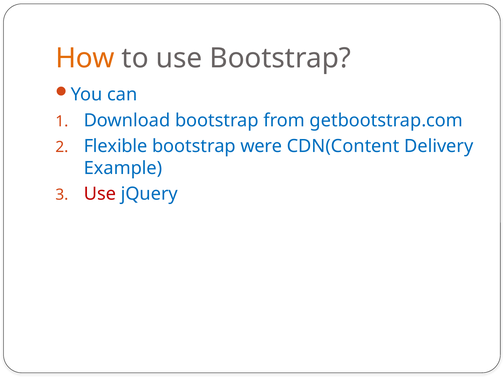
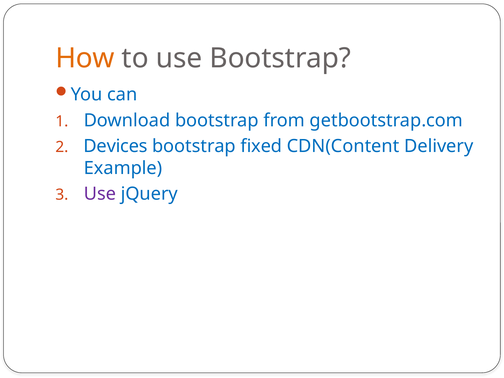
Flexible: Flexible -> Devices
were: were -> fixed
Use at (100, 194) colour: red -> purple
